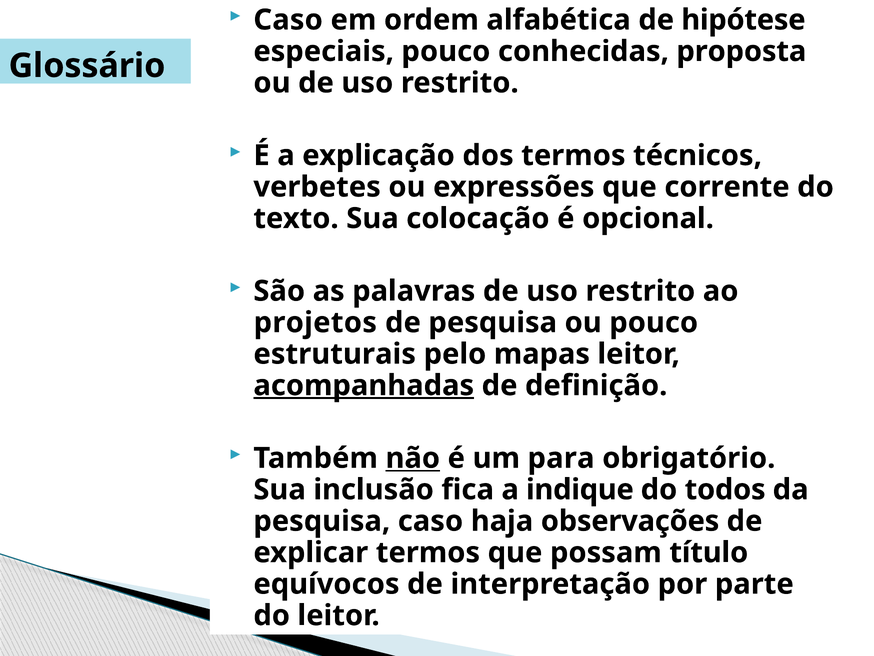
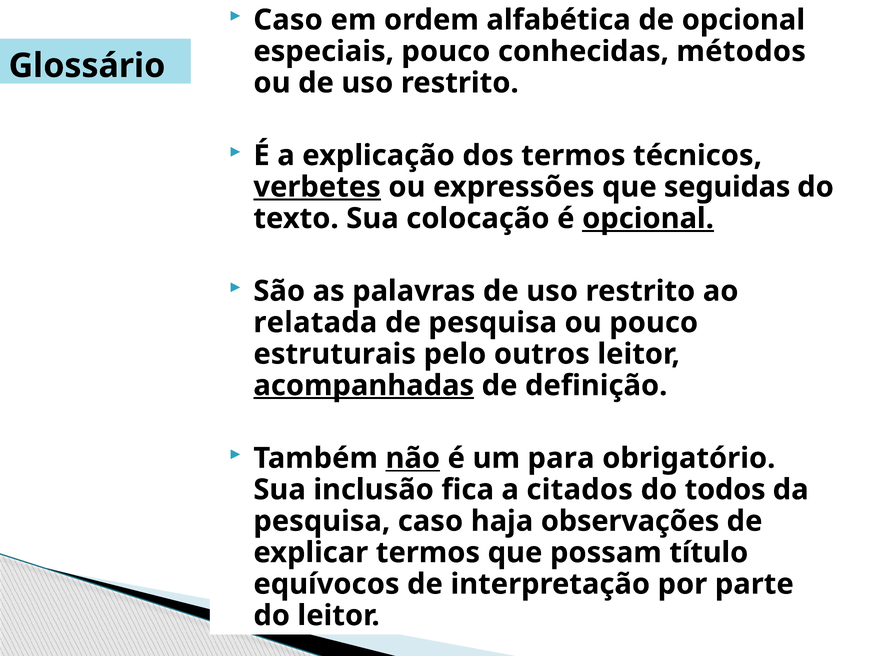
de hipótese: hipótese -> opcional
proposta: proposta -> métodos
verbetes underline: none -> present
corrente: corrente -> seguidas
opcional at (648, 218) underline: none -> present
projetos: projetos -> relatada
mapas: mapas -> outros
indique: indique -> citados
